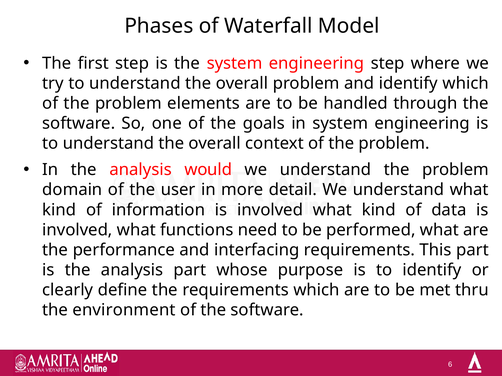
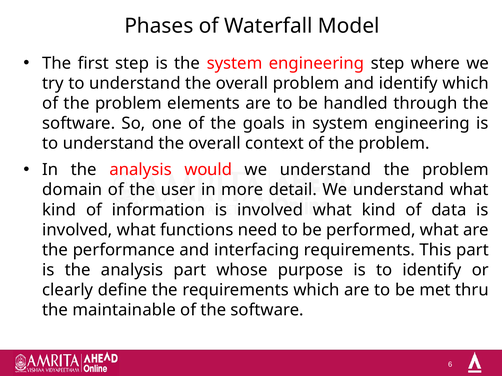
environment: environment -> maintainable
